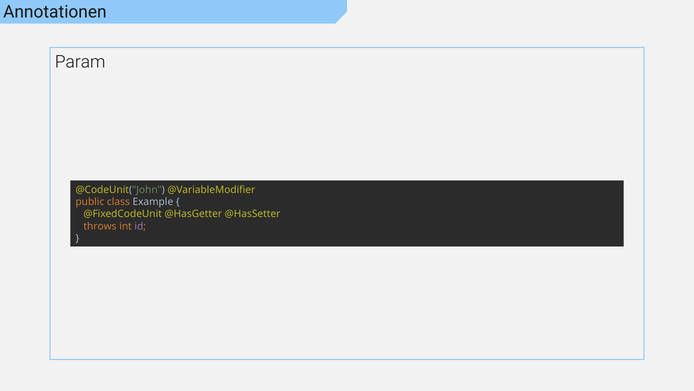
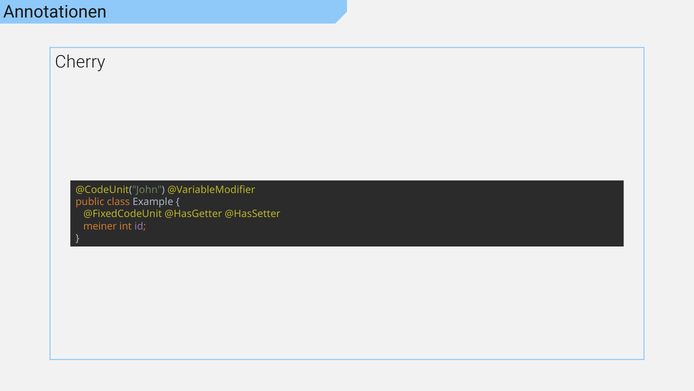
Param: Param -> Cherry
throws: throws -> meiner
